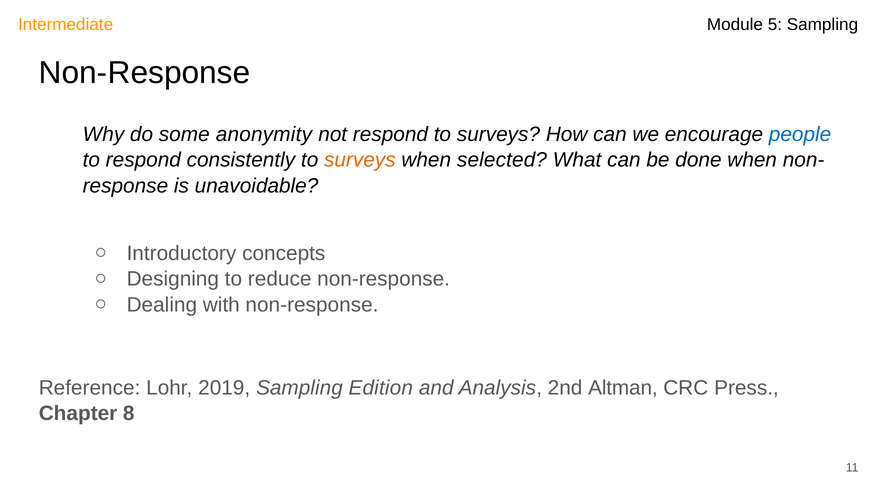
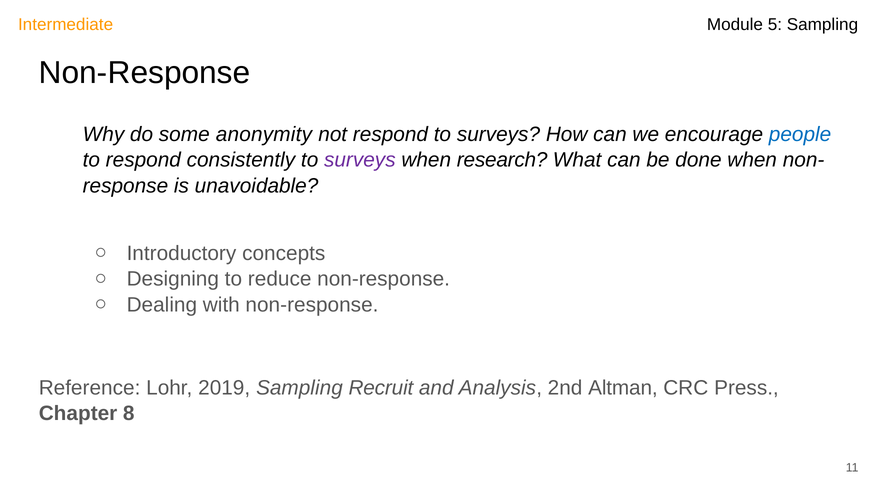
surveys at (360, 160) colour: orange -> purple
selected: selected -> research
Edition: Edition -> Recruit
